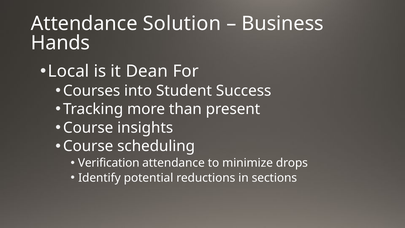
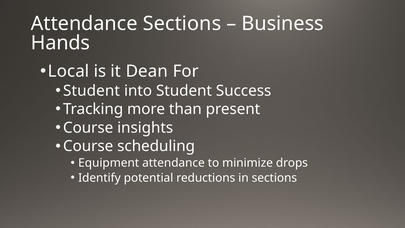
Attendance Solution: Solution -> Sections
Courses at (92, 91): Courses -> Student
Verification: Verification -> Equipment
